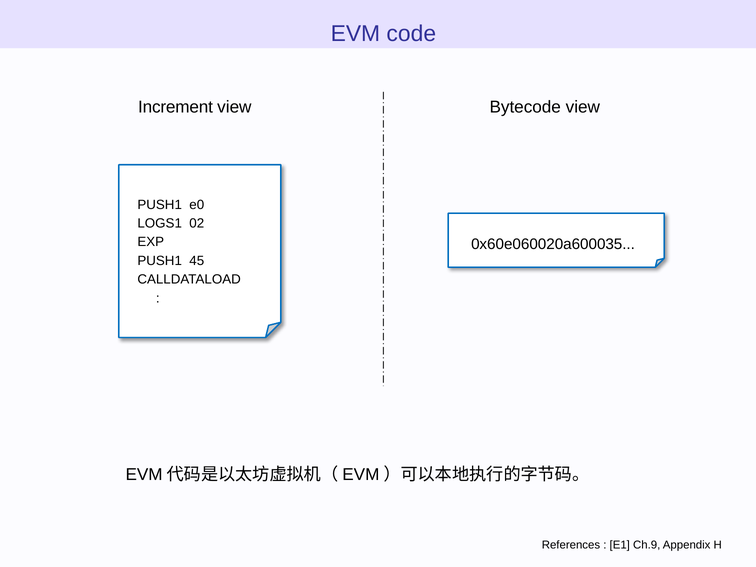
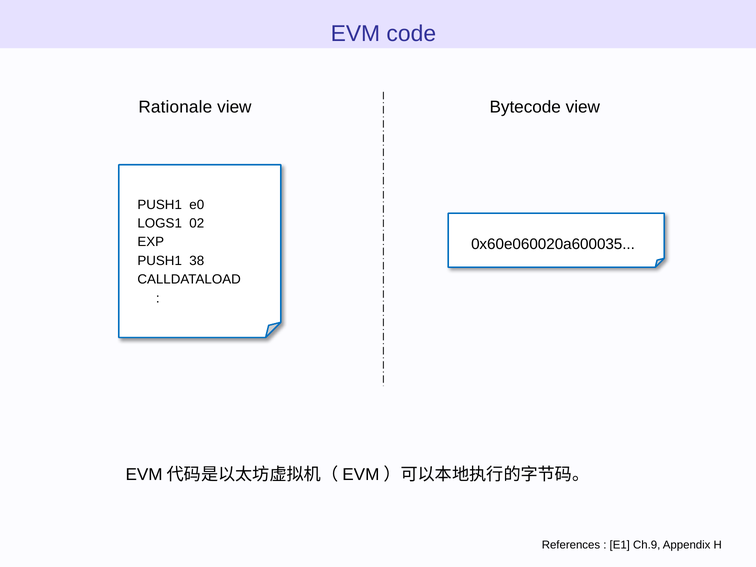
Increment: Increment -> Rationale
45: 45 -> 38
